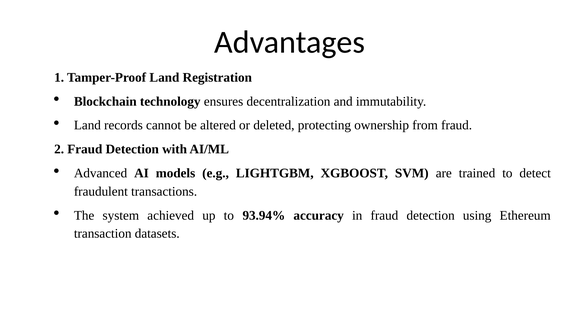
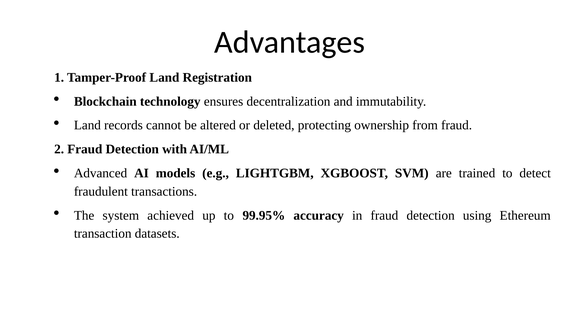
93.94%: 93.94% -> 99.95%
